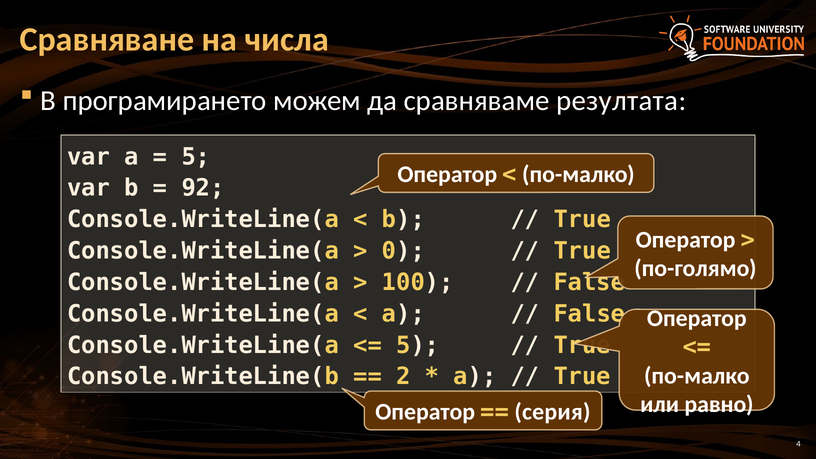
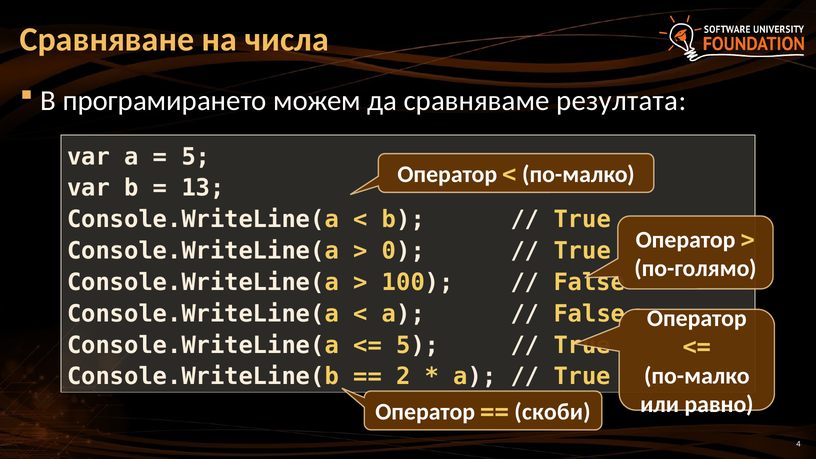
92: 92 -> 13
серия: серия -> скоби
